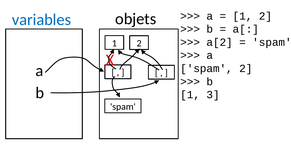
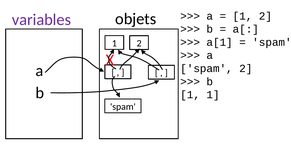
variables colour: blue -> purple
a[2: a[2 -> a[1
1 3: 3 -> 1
